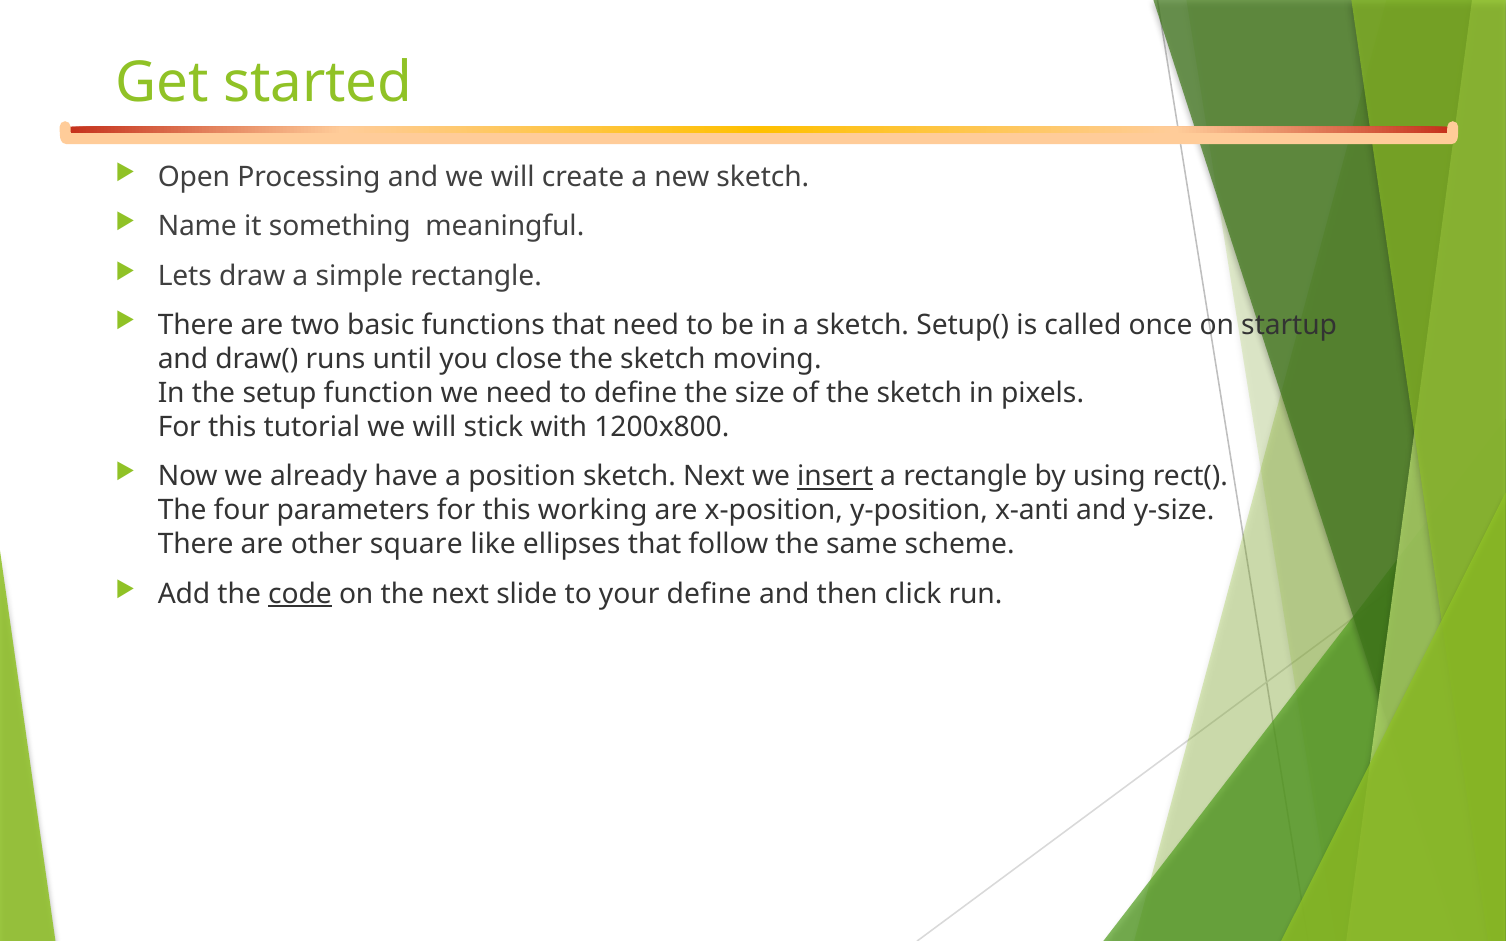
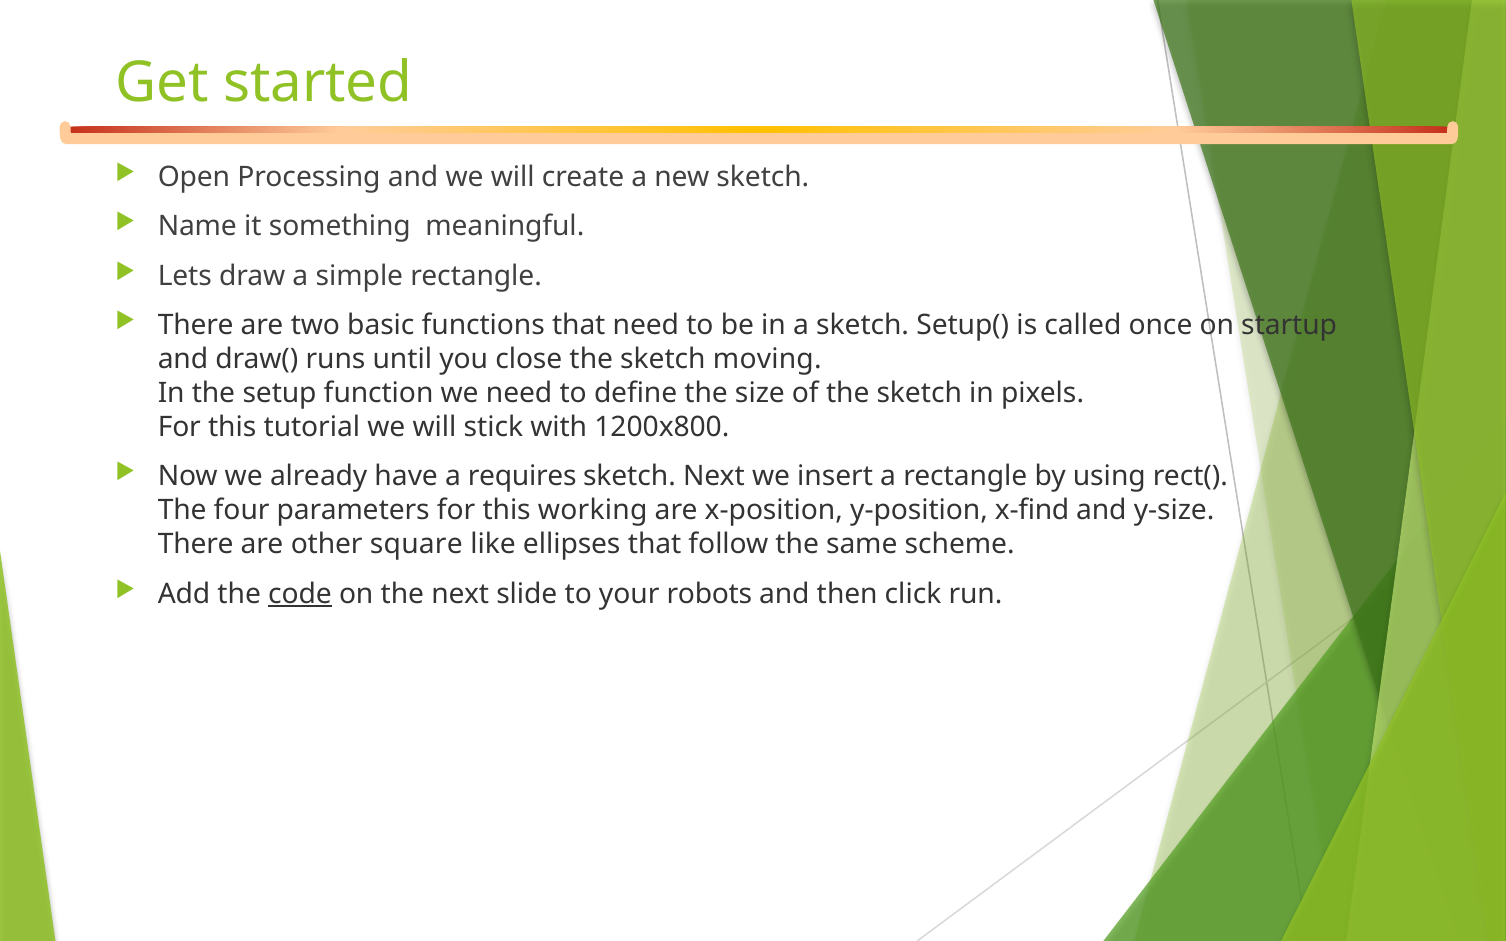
position: position -> requires
insert underline: present -> none
x-anti: x-anti -> x-find
your define: define -> robots
